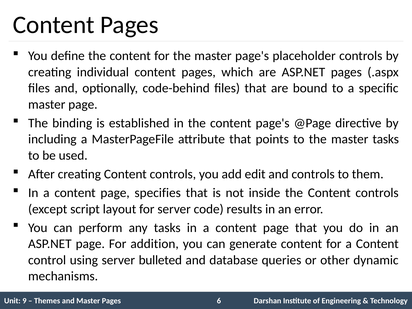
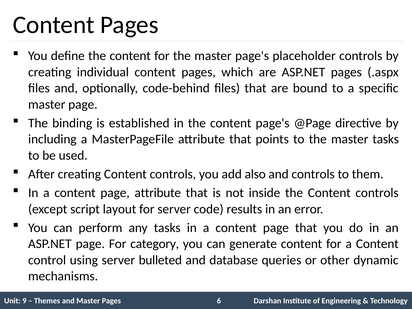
edit: edit -> also
page specifies: specifies -> attribute
addition: addition -> category
